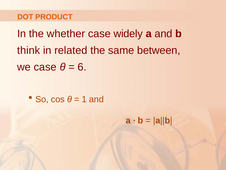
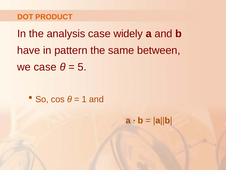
whether: whether -> analysis
think: think -> have
related: related -> pattern
6: 6 -> 5
